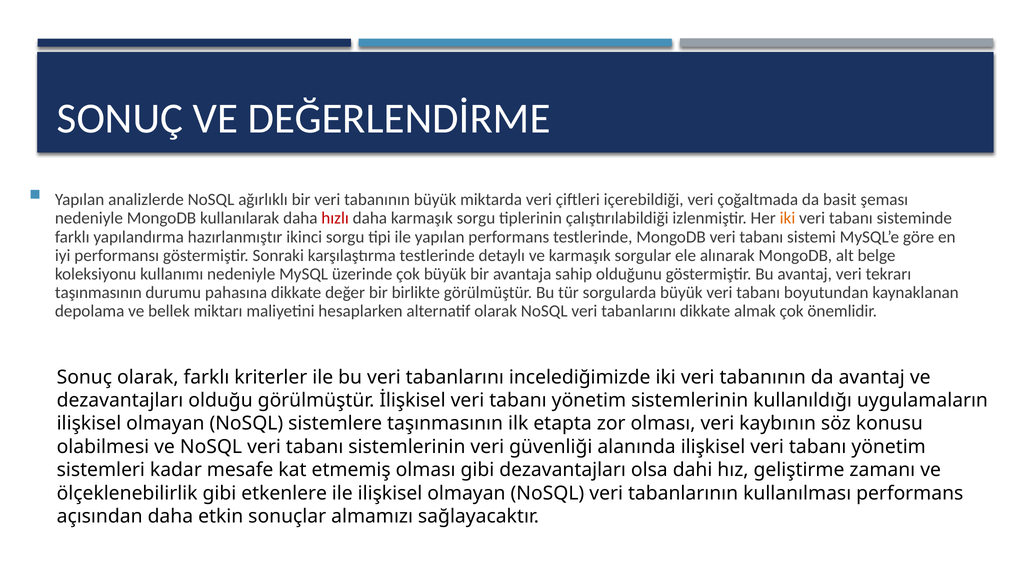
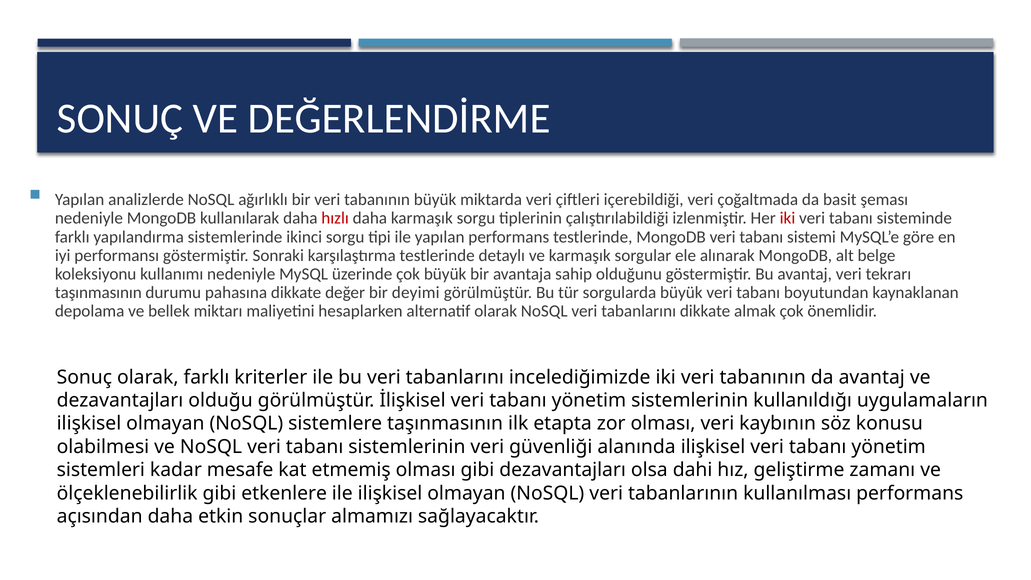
iki at (787, 218) colour: orange -> red
hazırlanmıştır: hazırlanmıştır -> sistemlerinde
birlikte: birlikte -> deyimi
